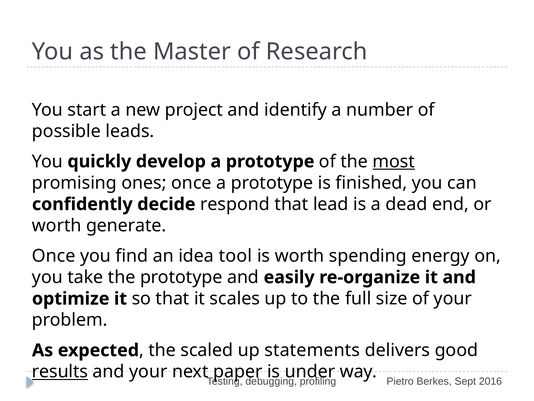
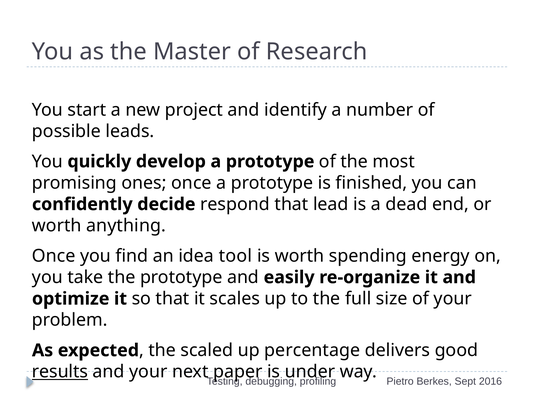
most underline: present -> none
generate: generate -> anything
statements: statements -> percentage
